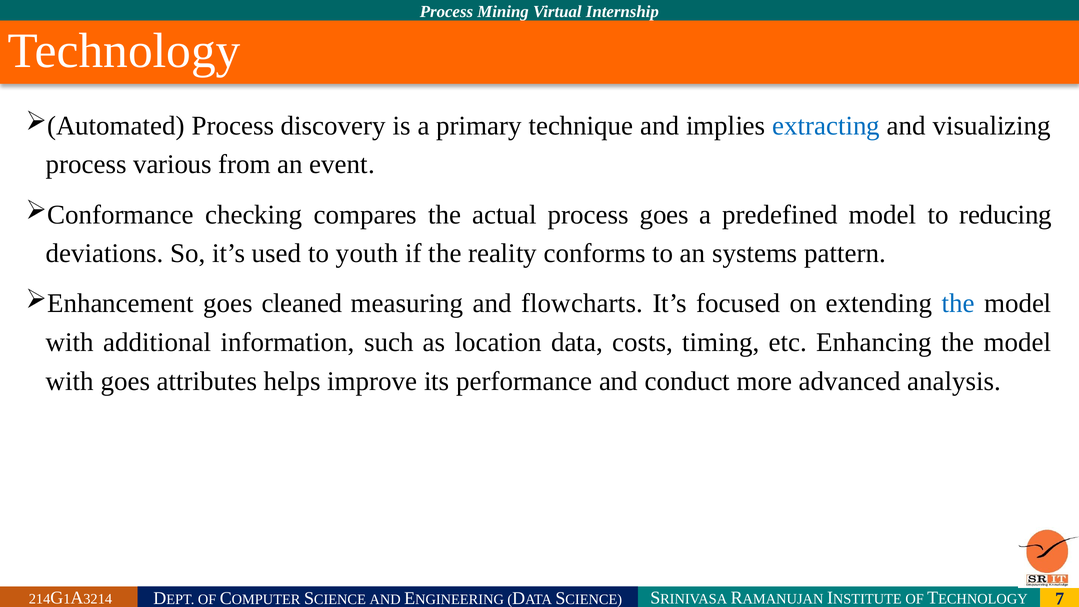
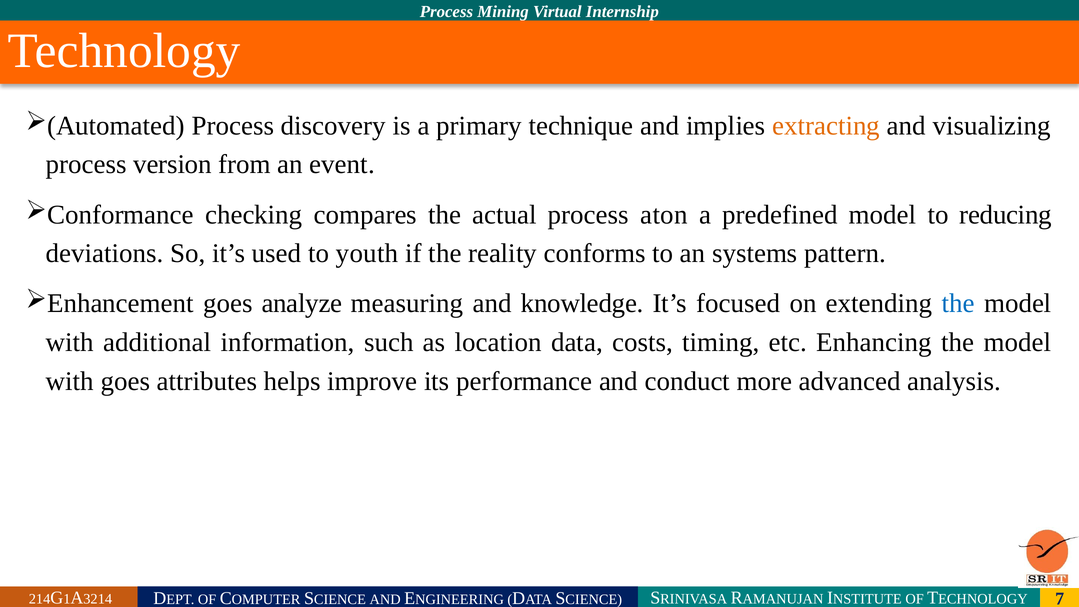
extracting colour: blue -> orange
various: various -> version
process goes: goes -> aton
cleaned: cleaned -> analyze
flowcharts: flowcharts -> knowledge
